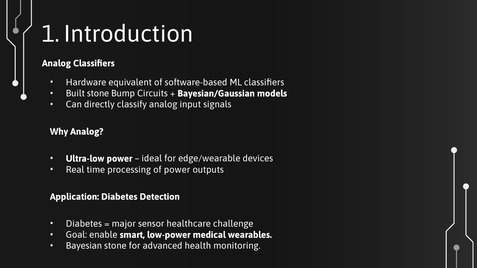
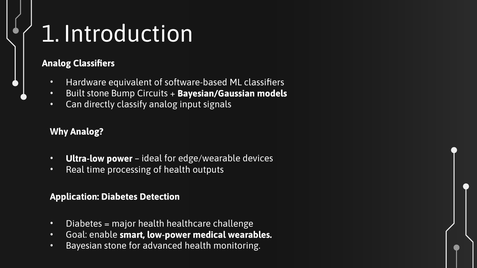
of power: power -> health
major sensor: sensor -> health
